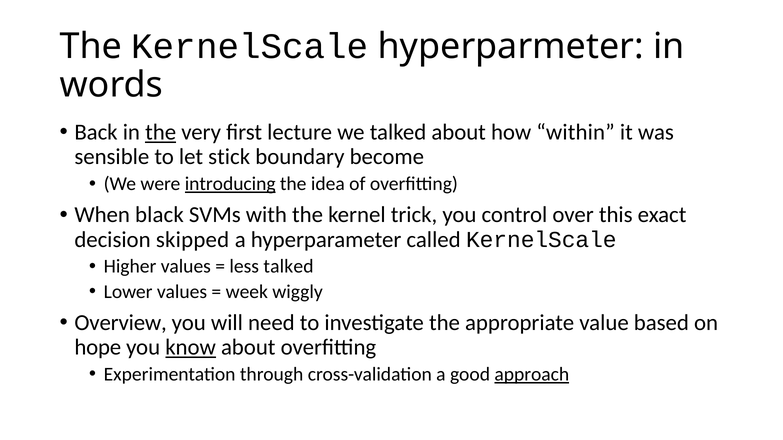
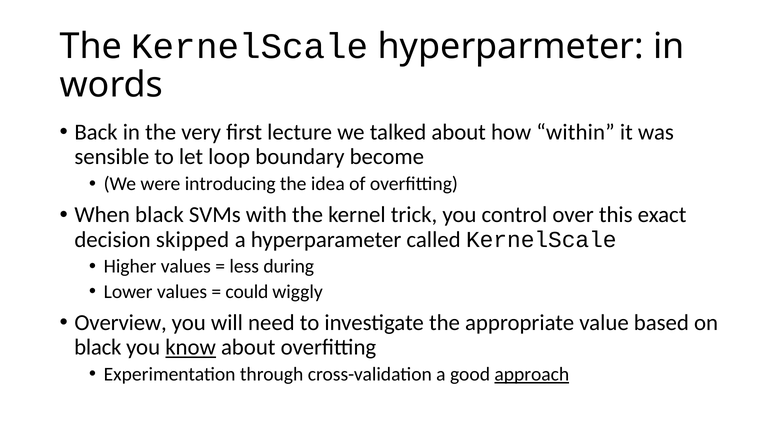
the at (161, 132) underline: present -> none
stick: stick -> loop
introducing underline: present -> none
less talked: talked -> during
week: week -> could
hope at (98, 348): hope -> black
